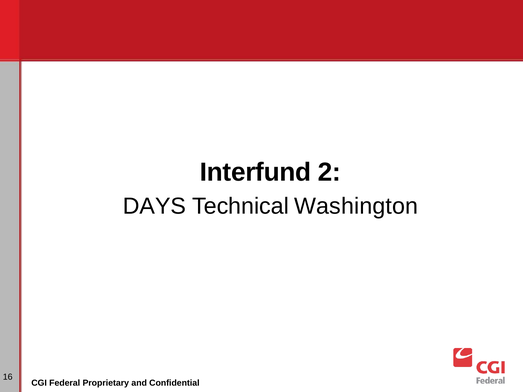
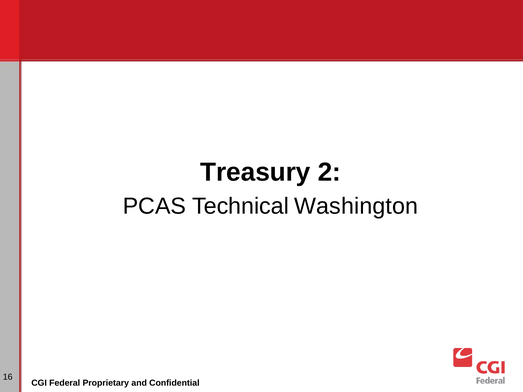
Interfund: Interfund -> Treasury
DAYS: DAYS -> PCAS
